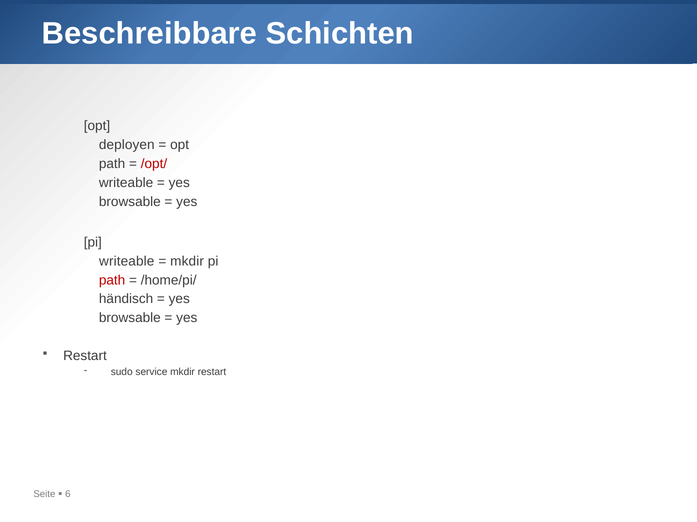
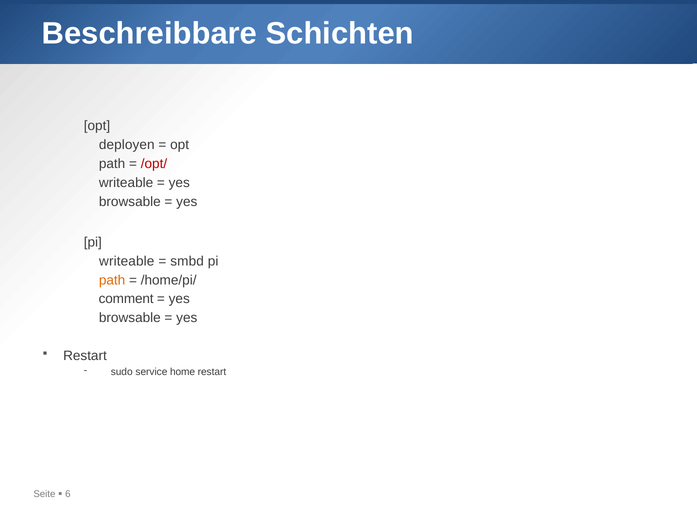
mkdir at (187, 261): mkdir -> smbd
path at (112, 280) colour: red -> orange
händisch: händisch -> comment
service mkdir: mkdir -> home
